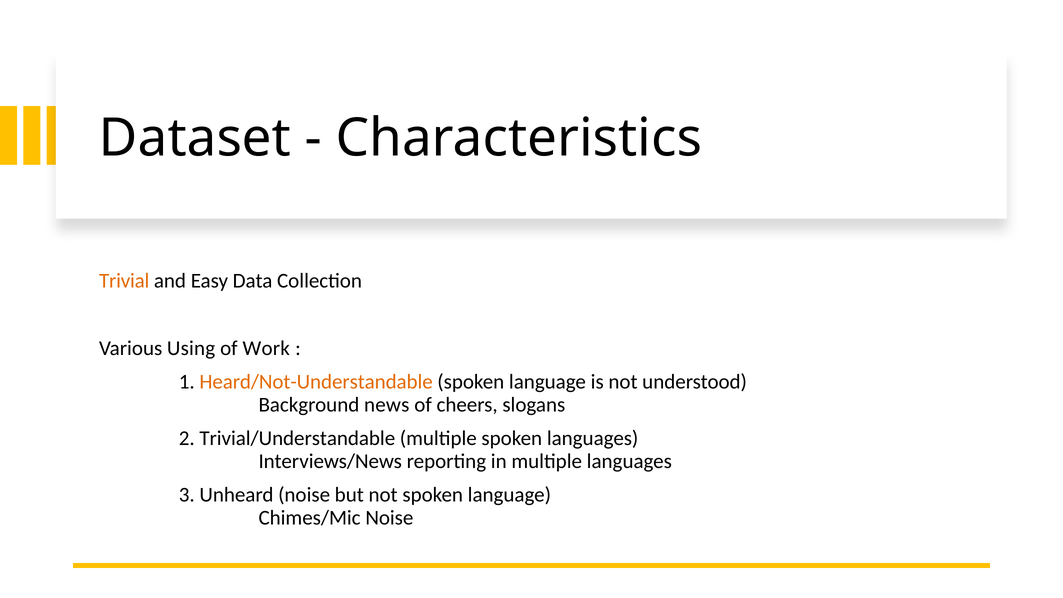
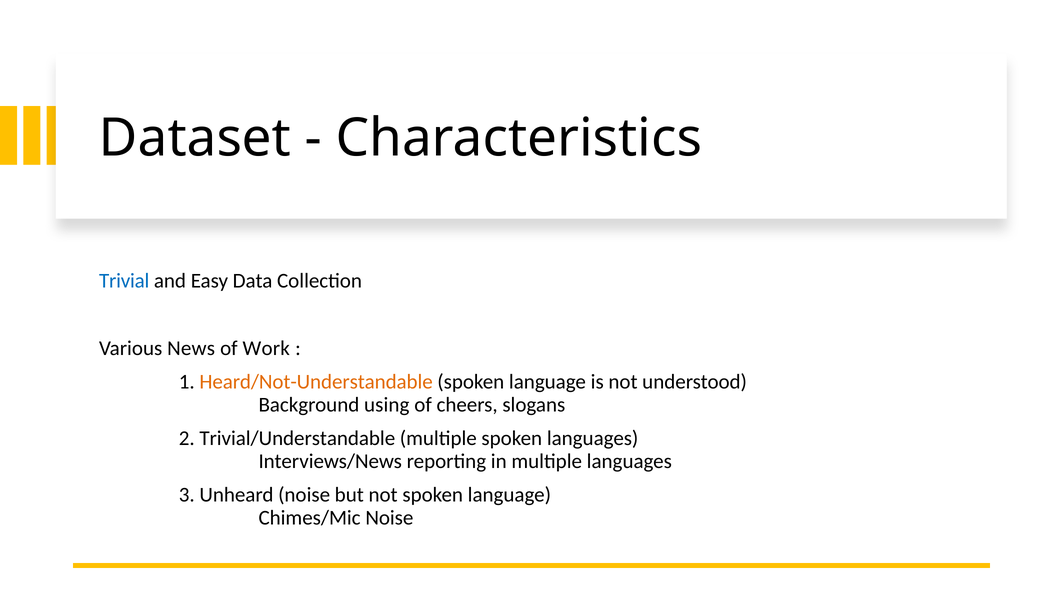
Trivial colour: orange -> blue
Using: Using -> News
news: news -> using
